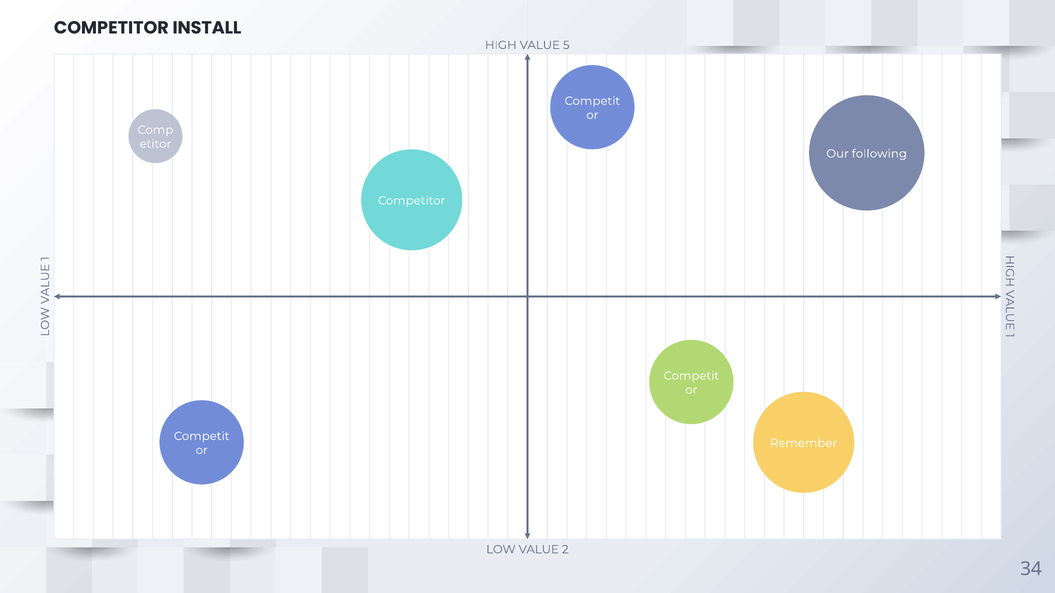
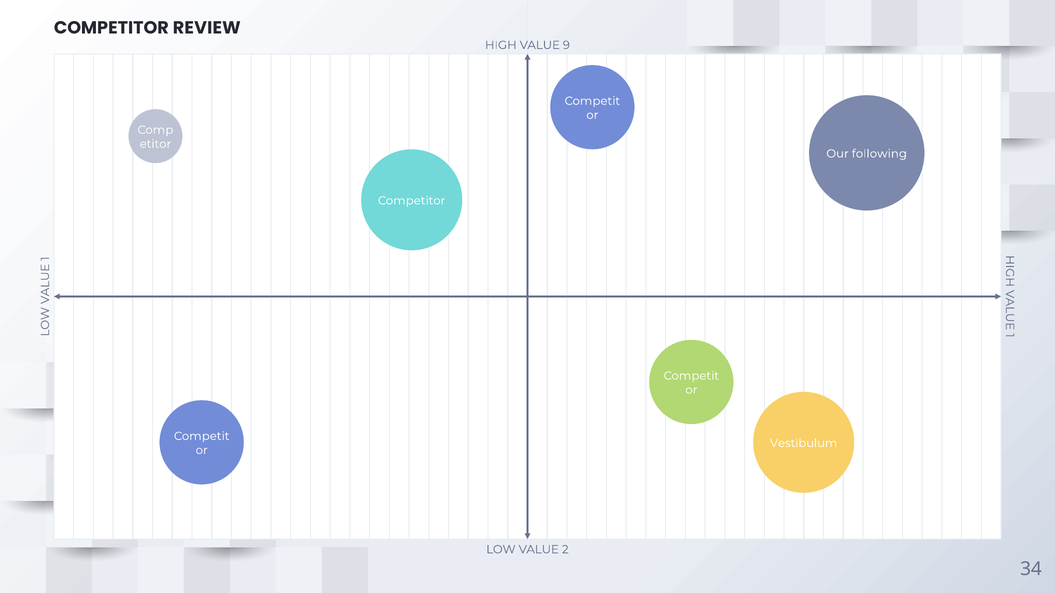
INSTALL: INSTALL -> REVIEW
5: 5 -> 9
Remember: Remember -> Vestibulum
